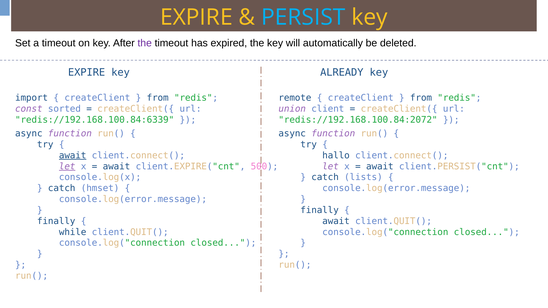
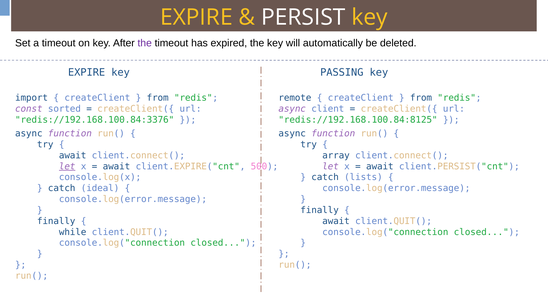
PERSIST colour: light blue -> white
ALREADY: ALREADY -> PASSING
union at (292, 109): union -> async
redis://192.168.100.84:6339: redis://192.168.100.84:6339 -> redis://192.168.100.84:3376
redis://192.168.100.84:2072: redis://192.168.100.84:2072 -> redis://192.168.100.84:8125
await at (73, 156) underline: present -> none
hallo: hallo -> array
hmset: hmset -> ideal
